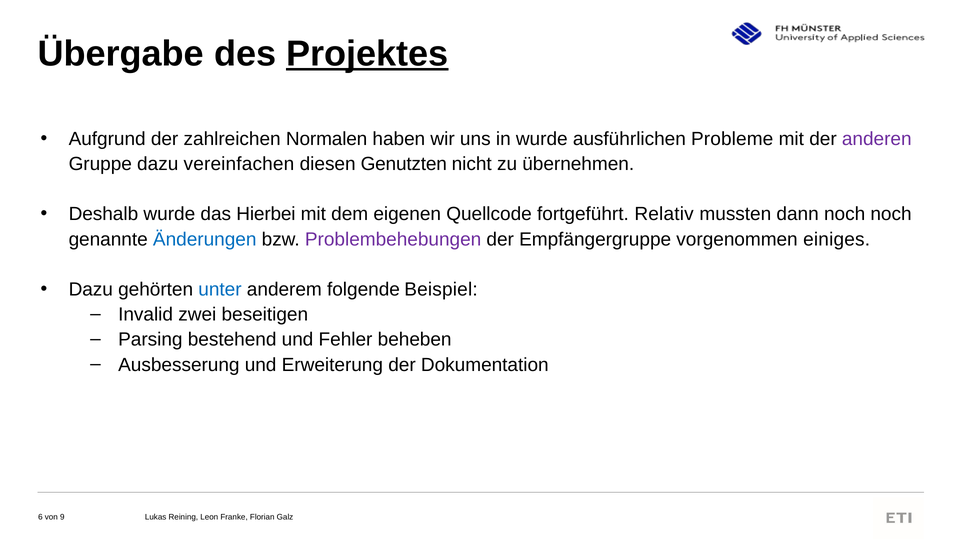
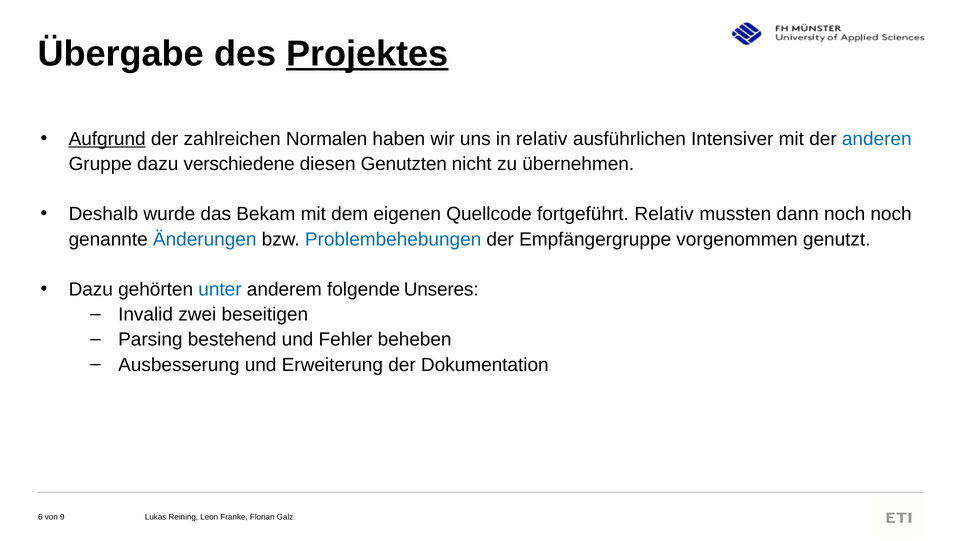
Aufgrund underline: none -> present
in wurde: wurde -> relativ
Probleme: Probleme -> Intensiver
anderen colour: purple -> blue
vereinfachen: vereinfachen -> verschiedene
Hierbei: Hierbei -> Bekam
Problembehebungen colour: purple -> blue
einiges: einiges -> genutzt
Beispiel: Beispiel -> Unseres
